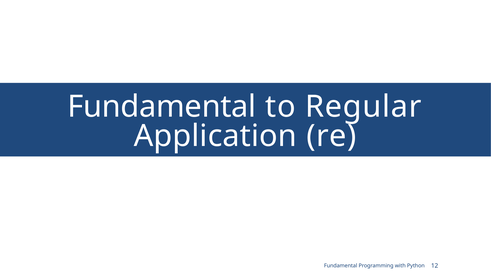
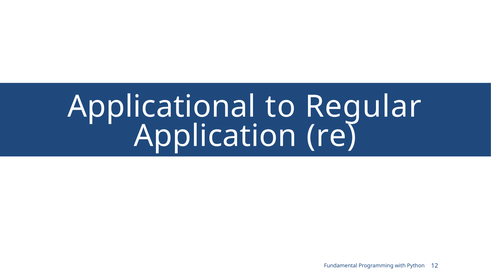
Fundamental at (162, 107): Fundamental -> Applicational
